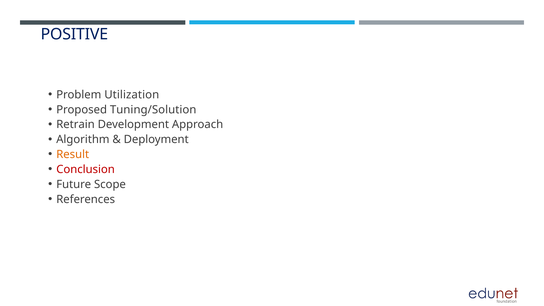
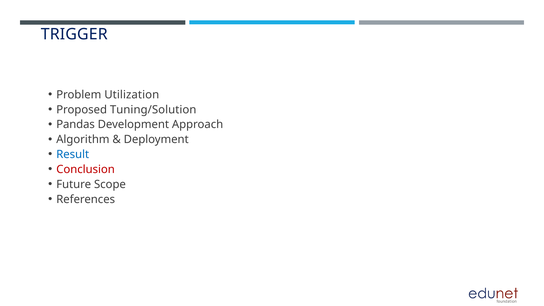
POSITIVE: POSITIVE -> TRIGGER
Retrain: Retrain -> Pandas
Result colour: orange -> blue
